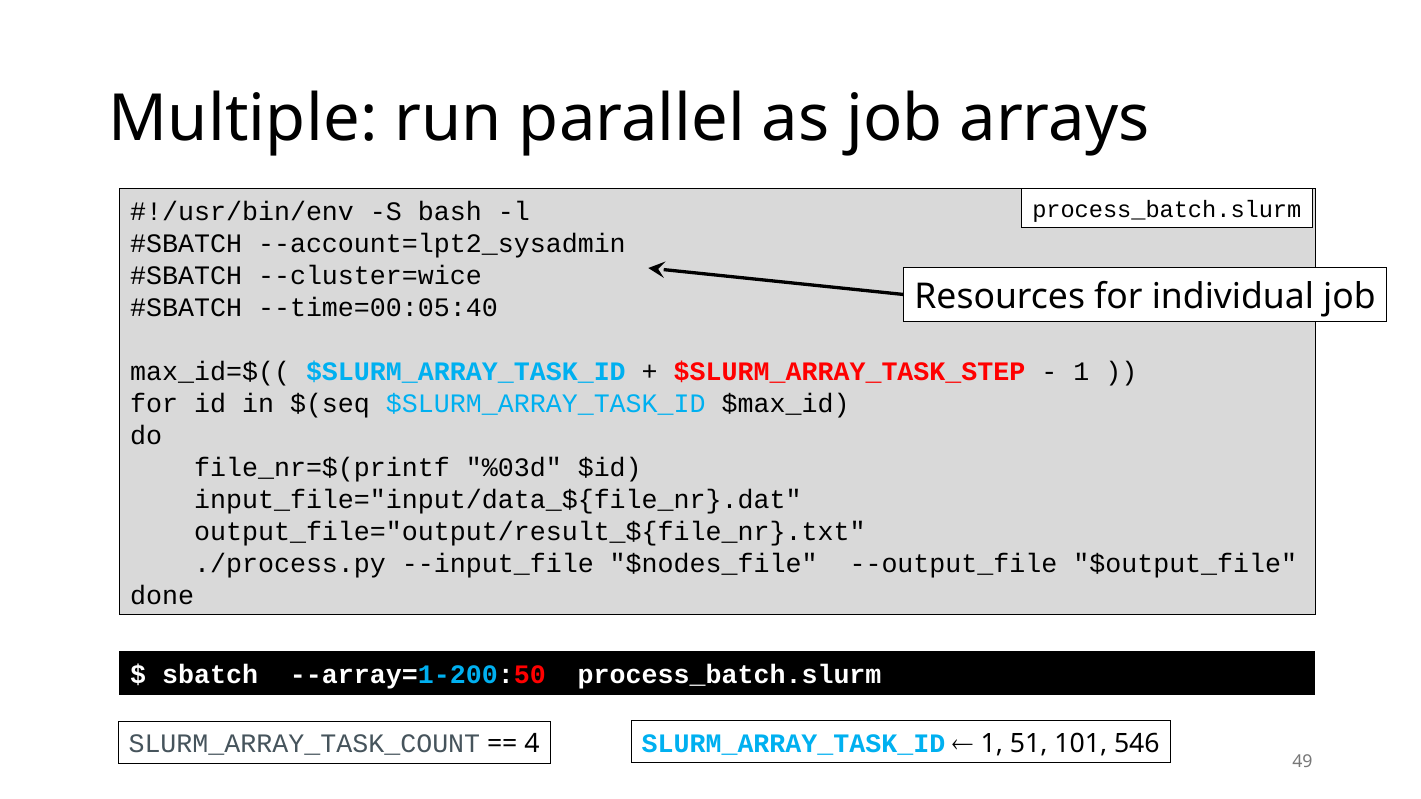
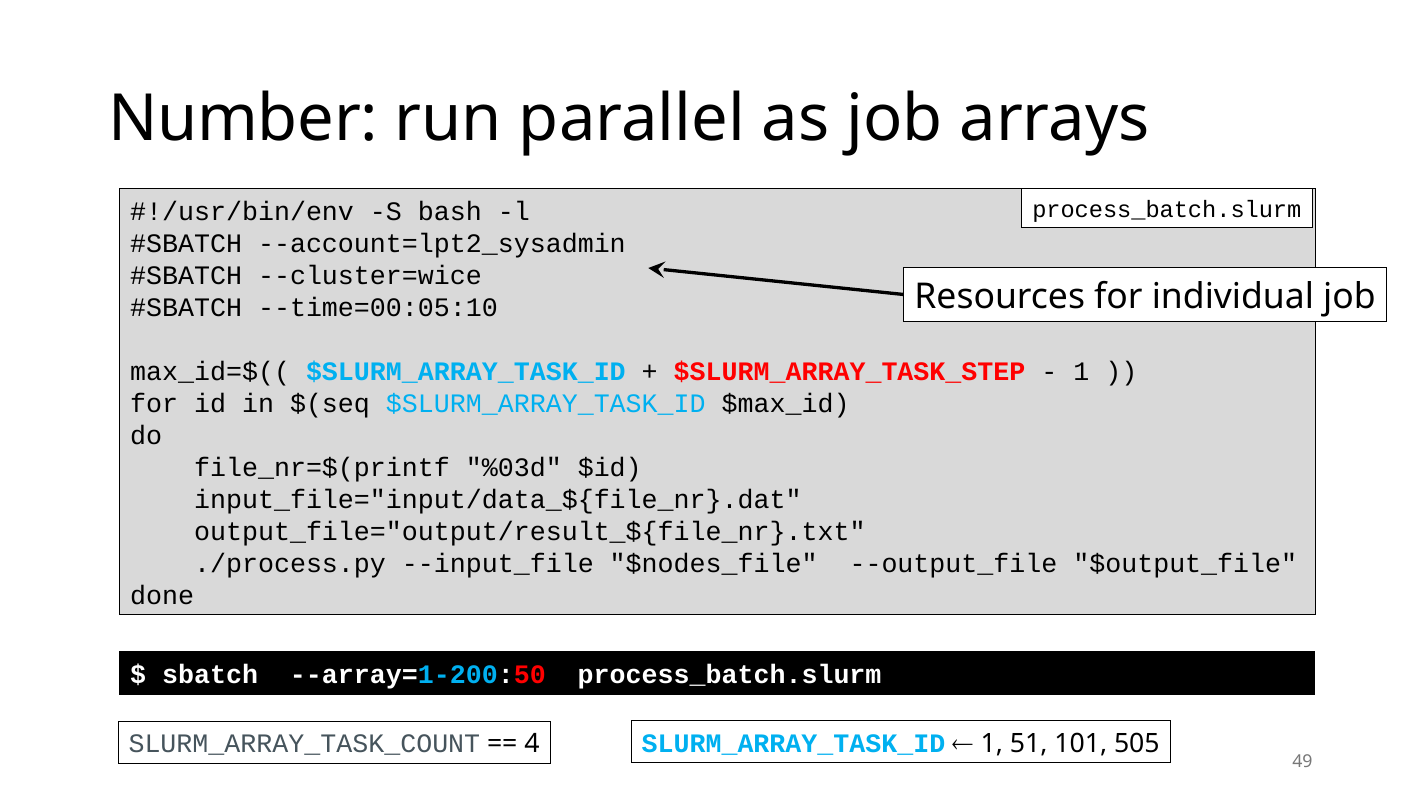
Multiple: Multiple -> Number
--time=00:05:40: --time=00:05:40 -> --time=00:05:10
546: 546 -> 505
